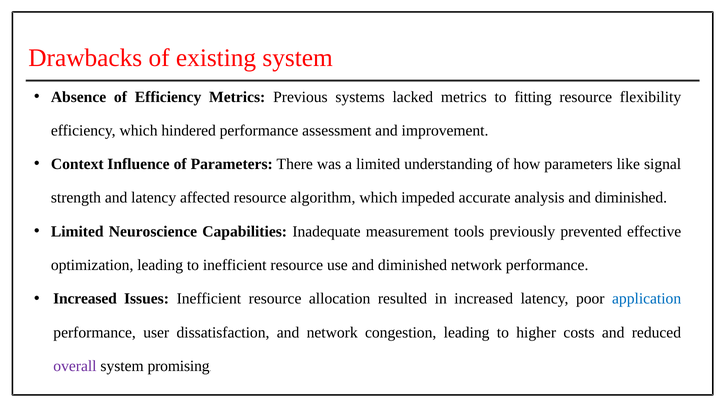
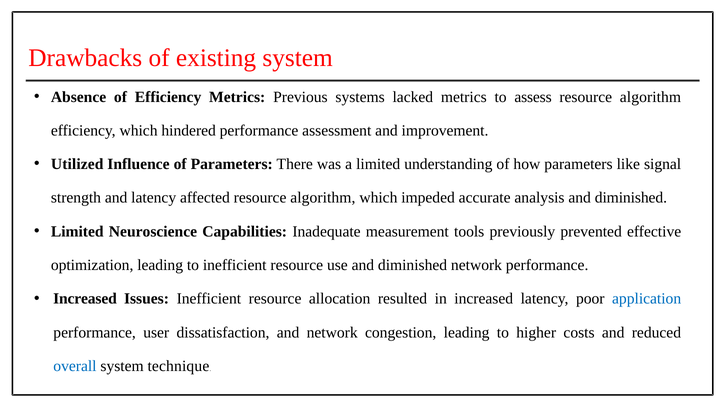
fitting: fitting -> assess
flexibility at (651, 97): flexibility -> algorithm
Context: Context -> Utilized
overall colour: purple -> blue
promising: promising -> technique
